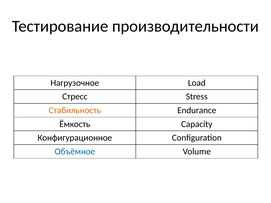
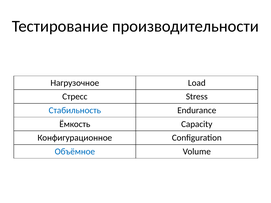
Стабильность colour: orange -> blue
